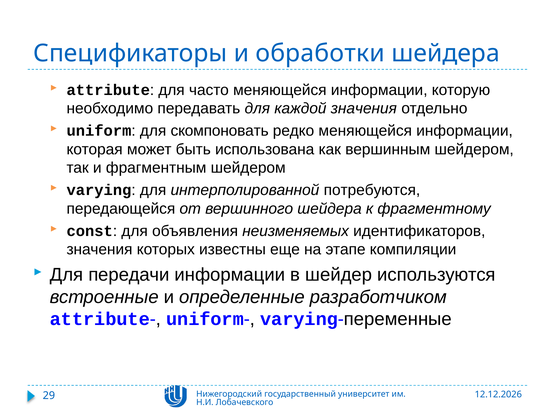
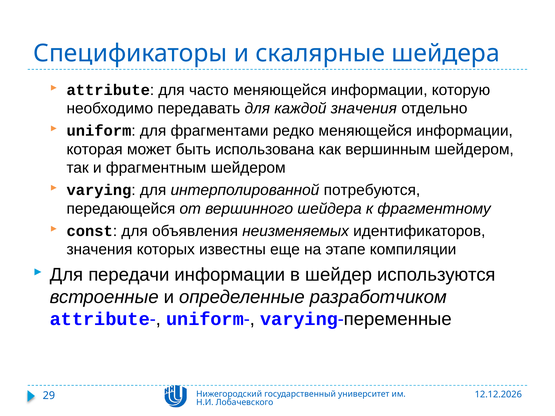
обработки: обработки -> скалярные
скомпоновать: скомпоновать -> фрагментами
